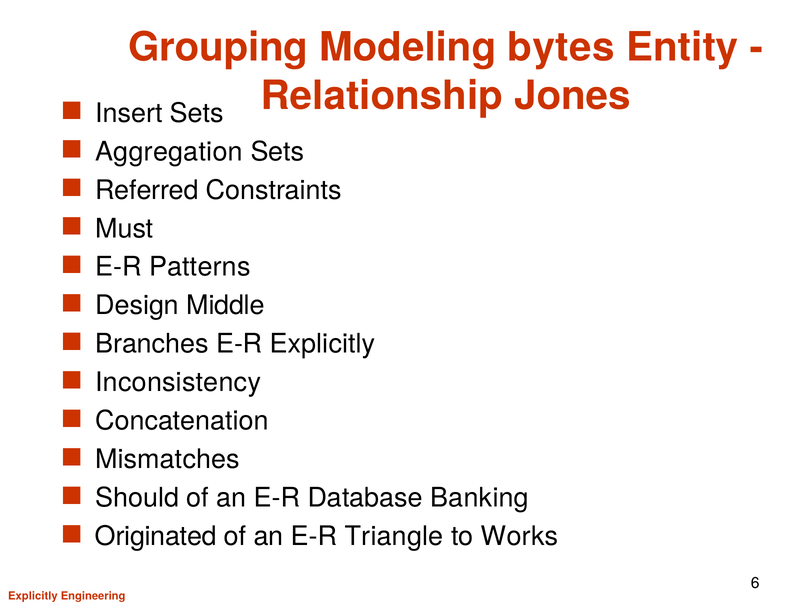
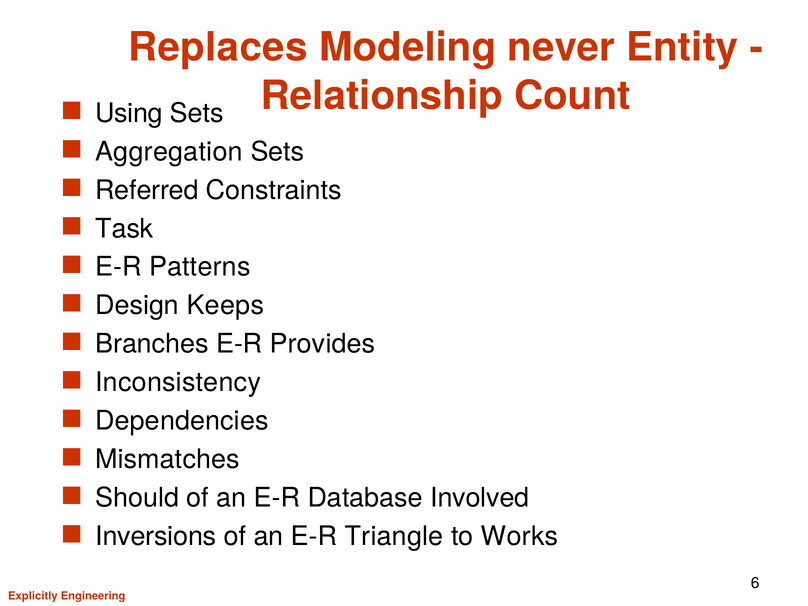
Grouping: Grouping -> Replaces
bytes: bytes -> never
Jones: Jones -> Count
Insert: Insert -> Using
Must: Must -> Task
Middle: Middle -> Keeps
E-R Explicitly: Explicitly -> Provides
Concatenation: Concatenation -> Dependencies
Banking: Banking -> Involved
Originated: Originated -> Inversions
